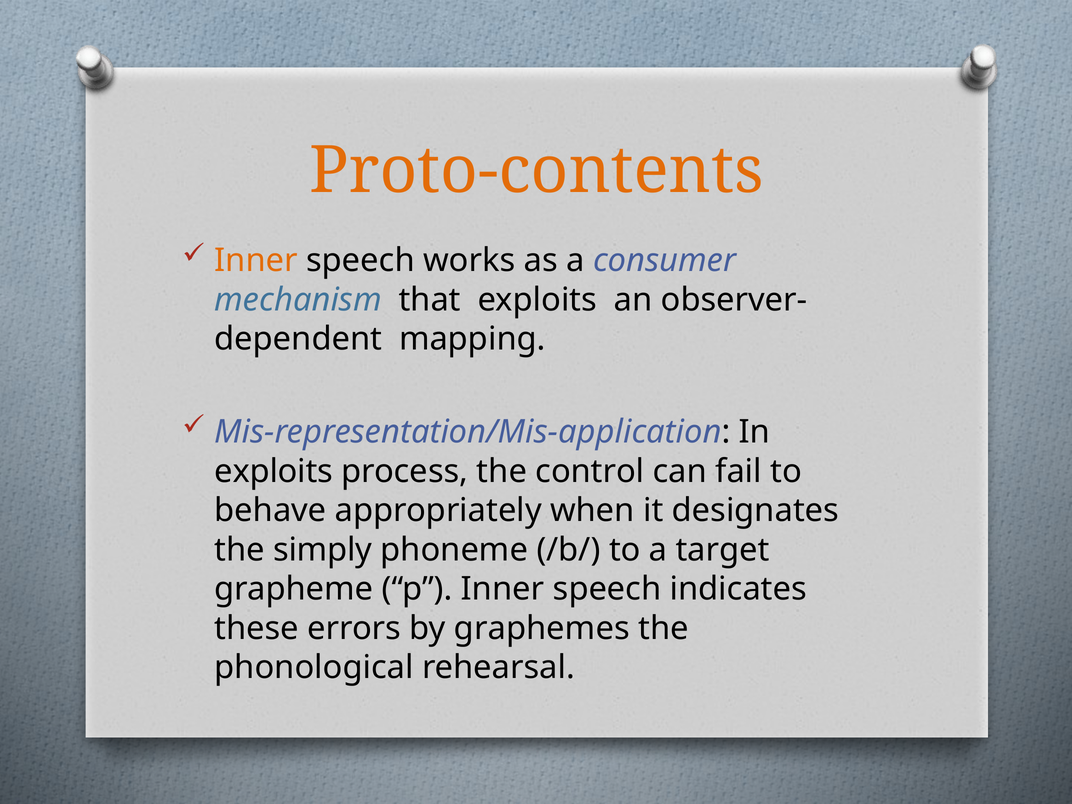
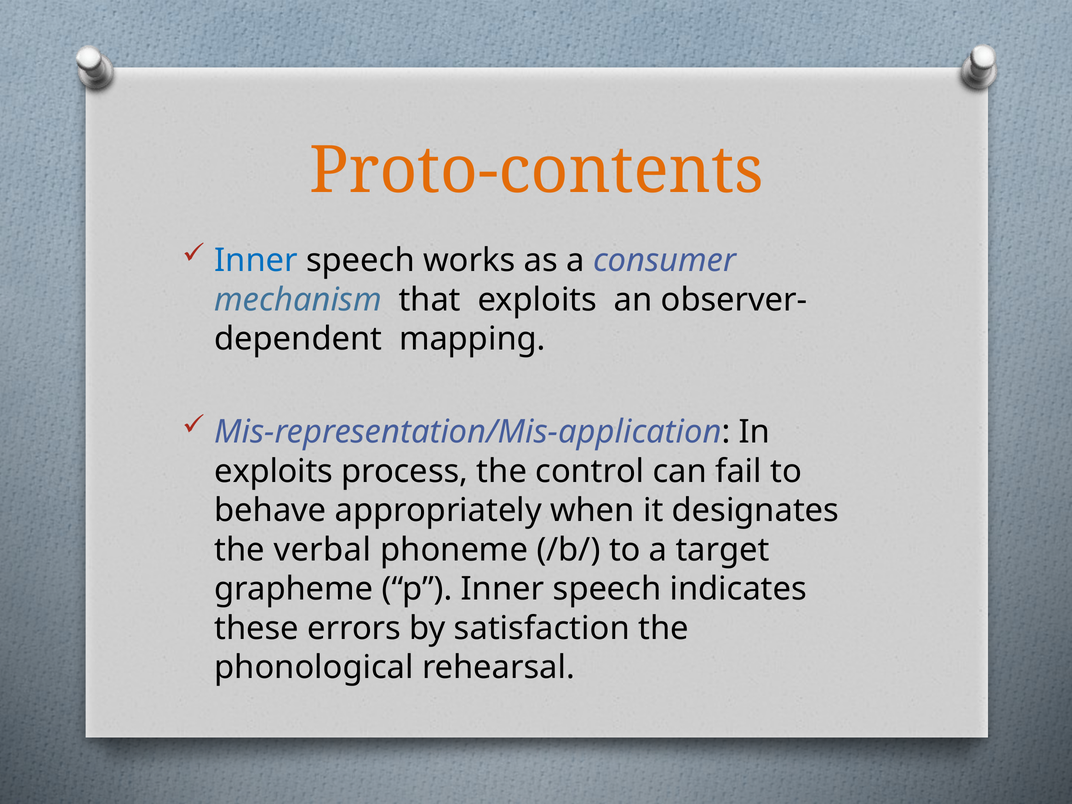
Inner at (256, 260) colour: orange -> blue
simply: simply -> verbal
graphemes: graphemes -> satisfaction
